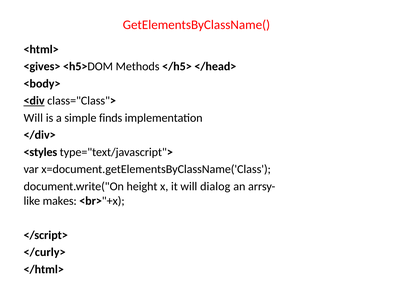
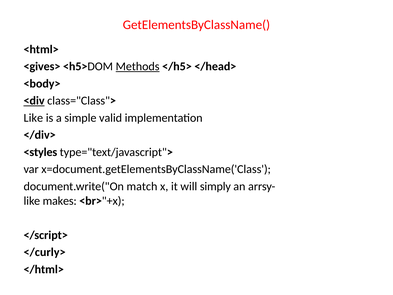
Methods underline: none -> present
Will at (33, 118): Will -> Like
finds: finds -> valid
height: height -> match
dialog: dialog -> simply
